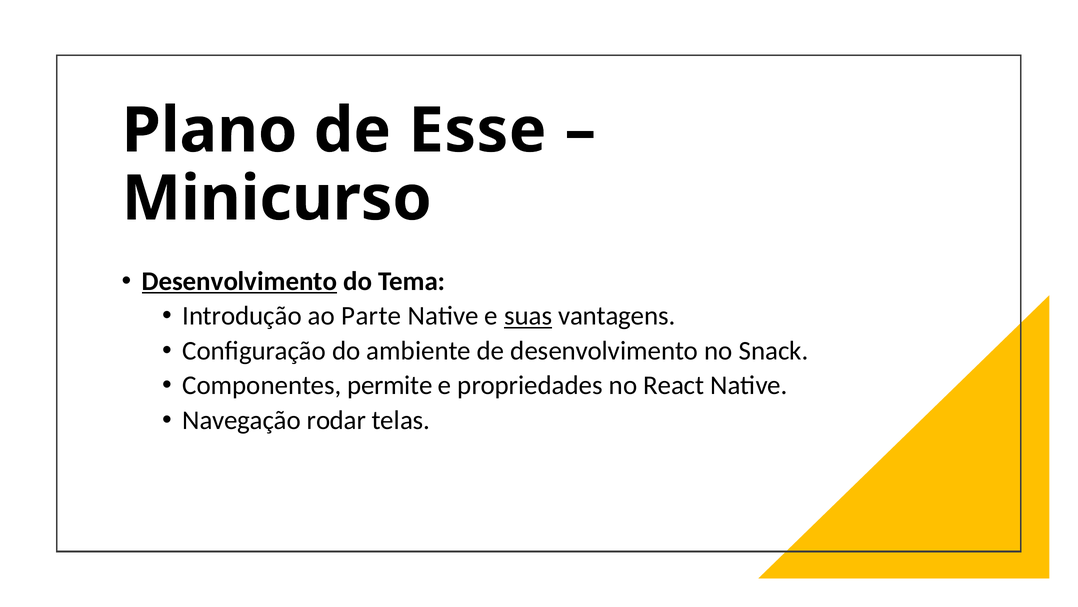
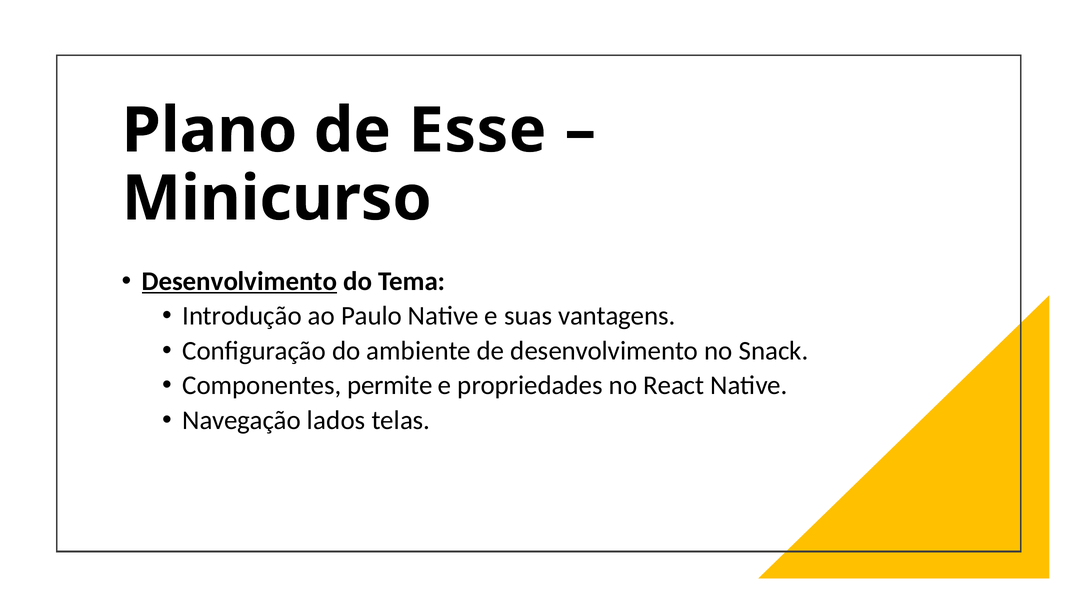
Parte: Parte -> Paulo
suas underline: present -> none
rodar: rodar -> lados
